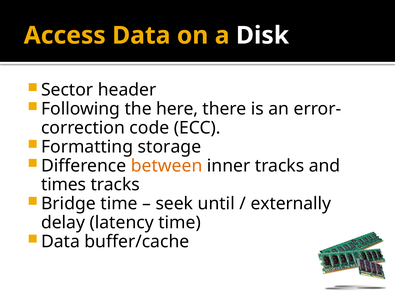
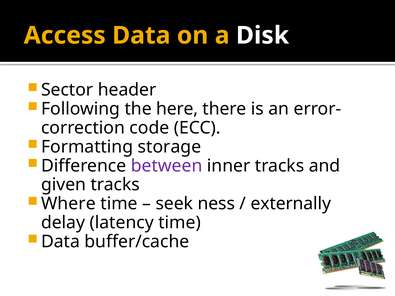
between colour: orange -> purple
times: times -> given
Bridge: Bridge -> Where
until: until -> ness
